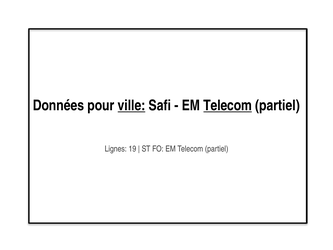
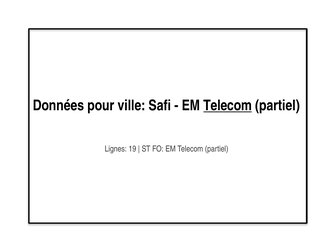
ville underline: present -> none
